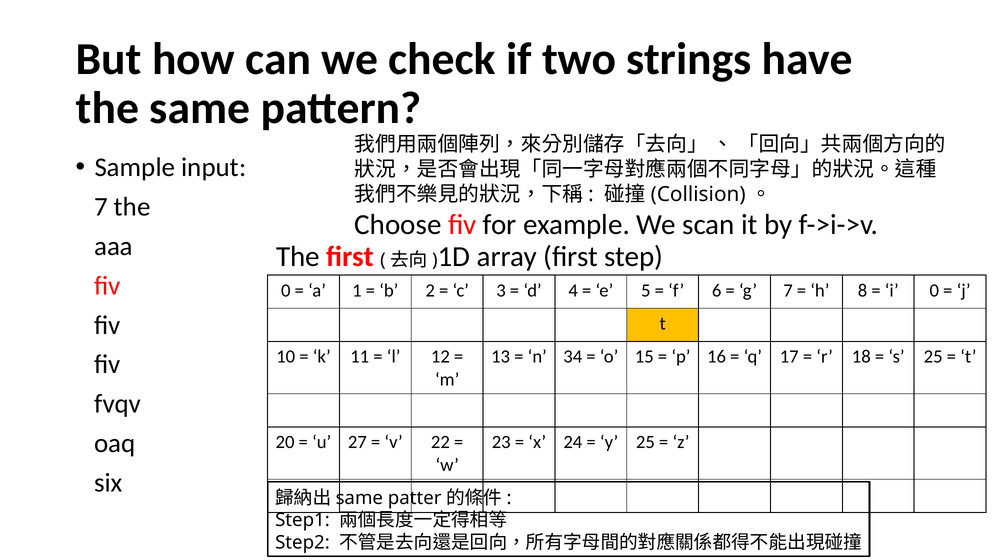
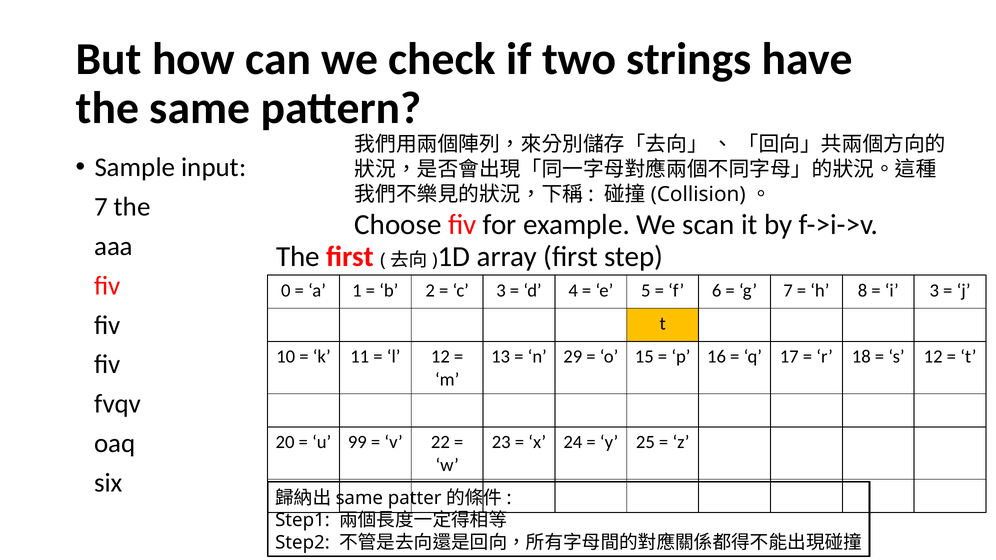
i 0: 0 -> 3
34: 34 -> 29
s 25: 25 -> 12
27: 27 -> 99
